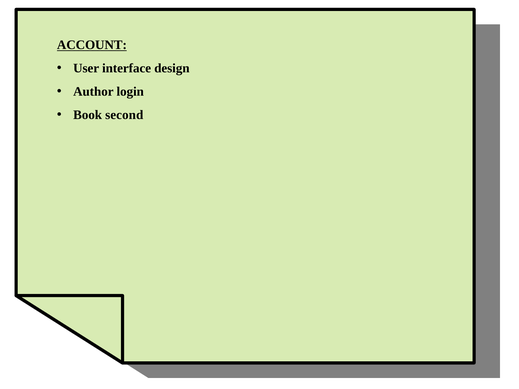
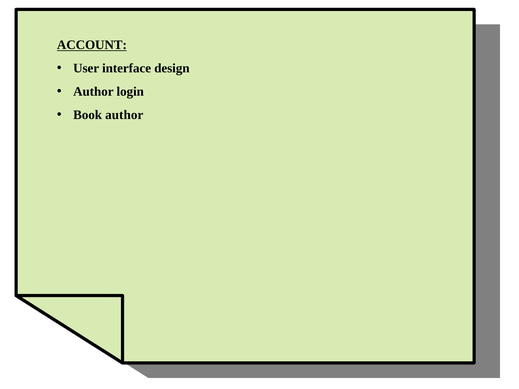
Book second: second -> author
